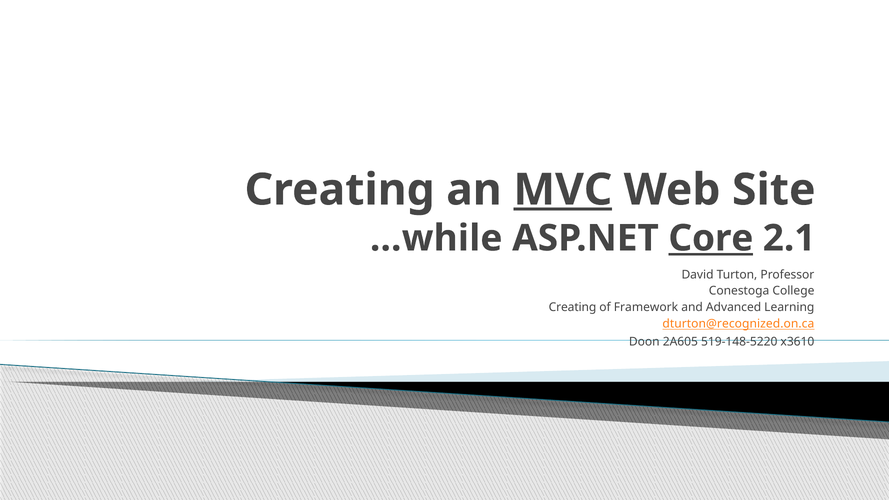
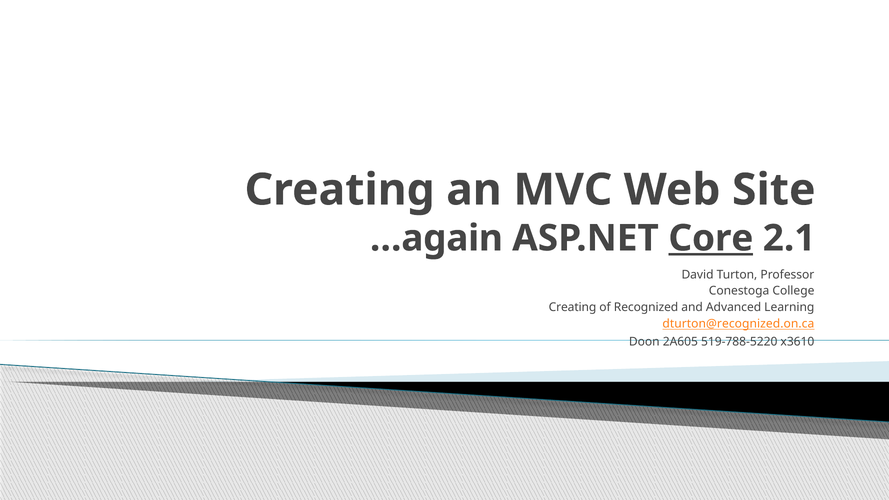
MVC underline: present -> none
…while: …while -> …again
Framework: Framework -> Recognized
519-148-5220: 519-148-5220 -> 519-788-5220
